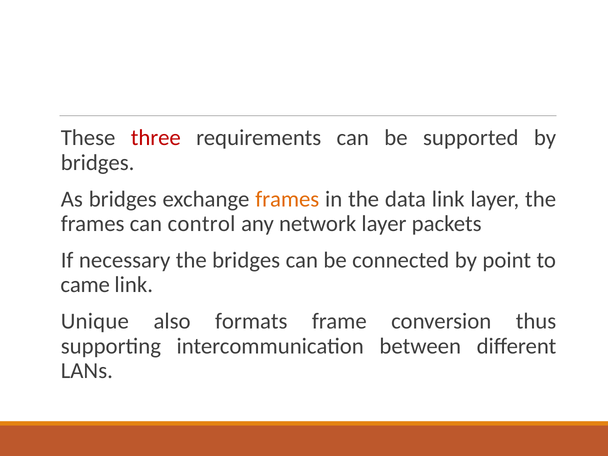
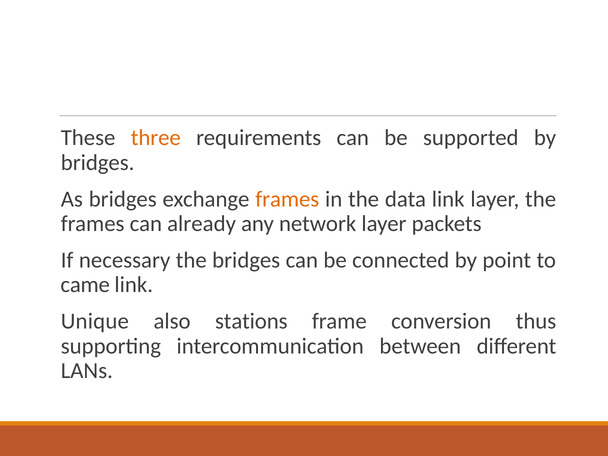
three colour: red -> orange
control: control -> already
formats: formats -> stations
